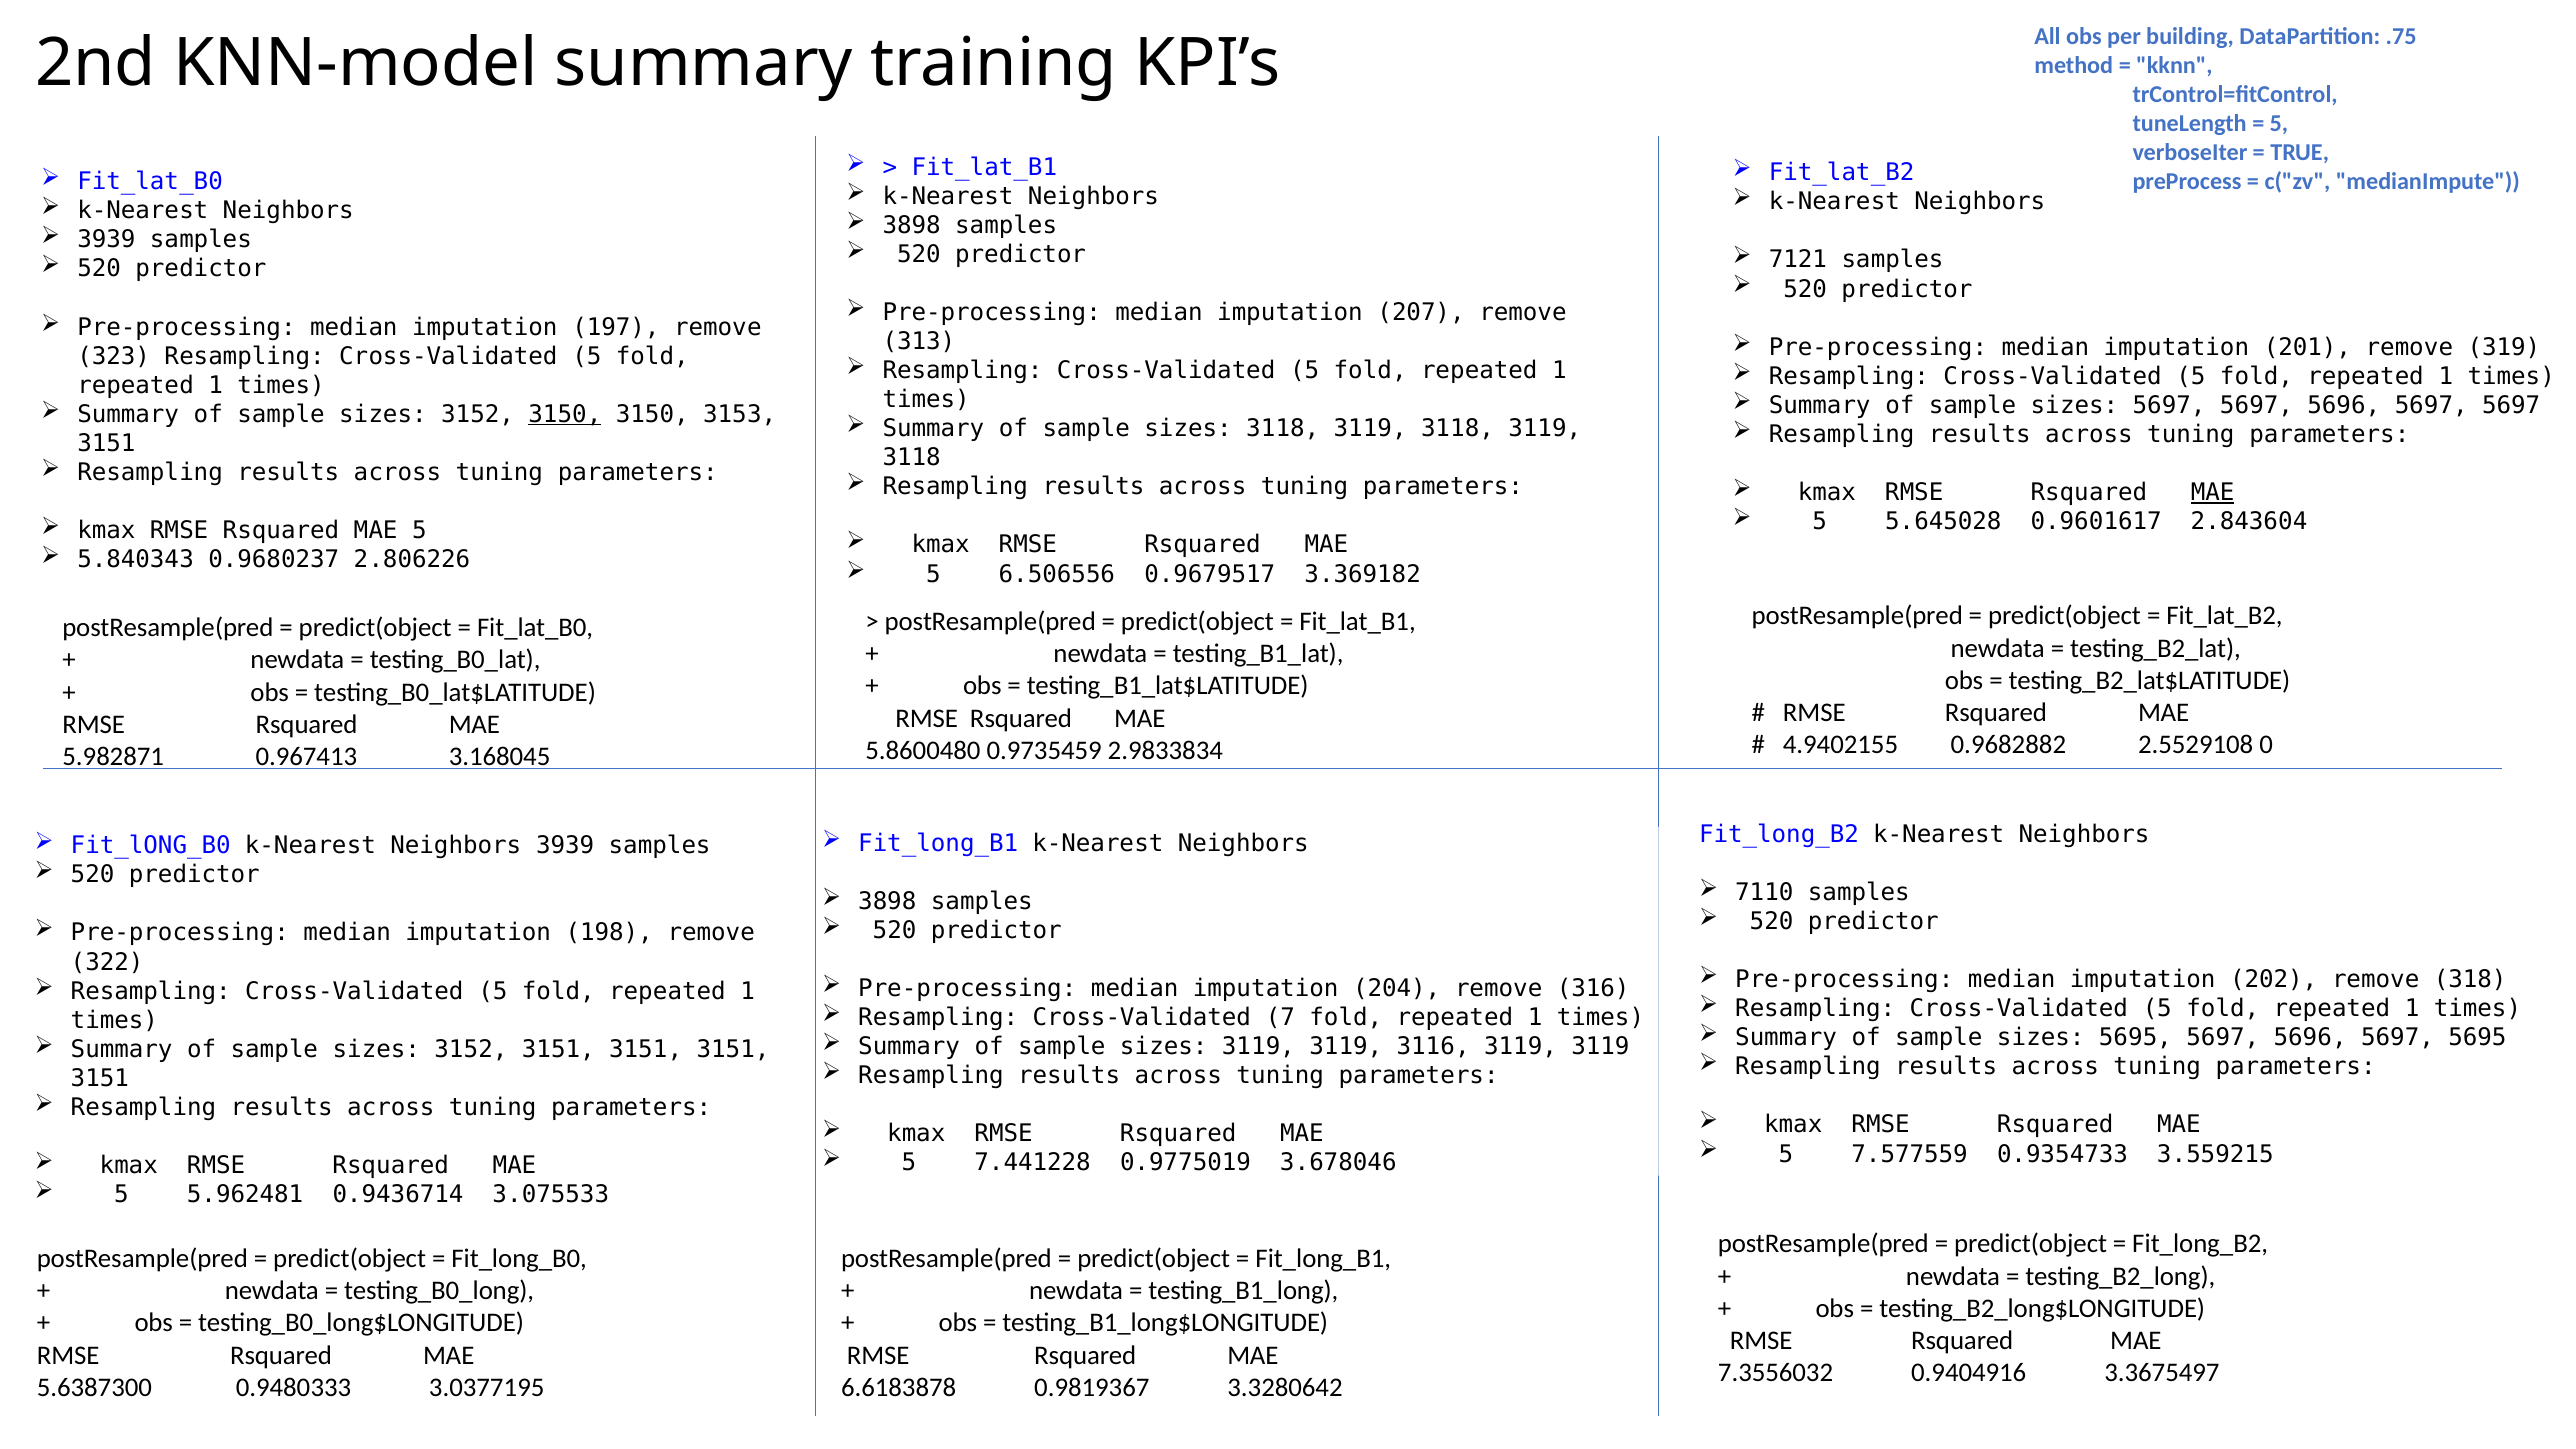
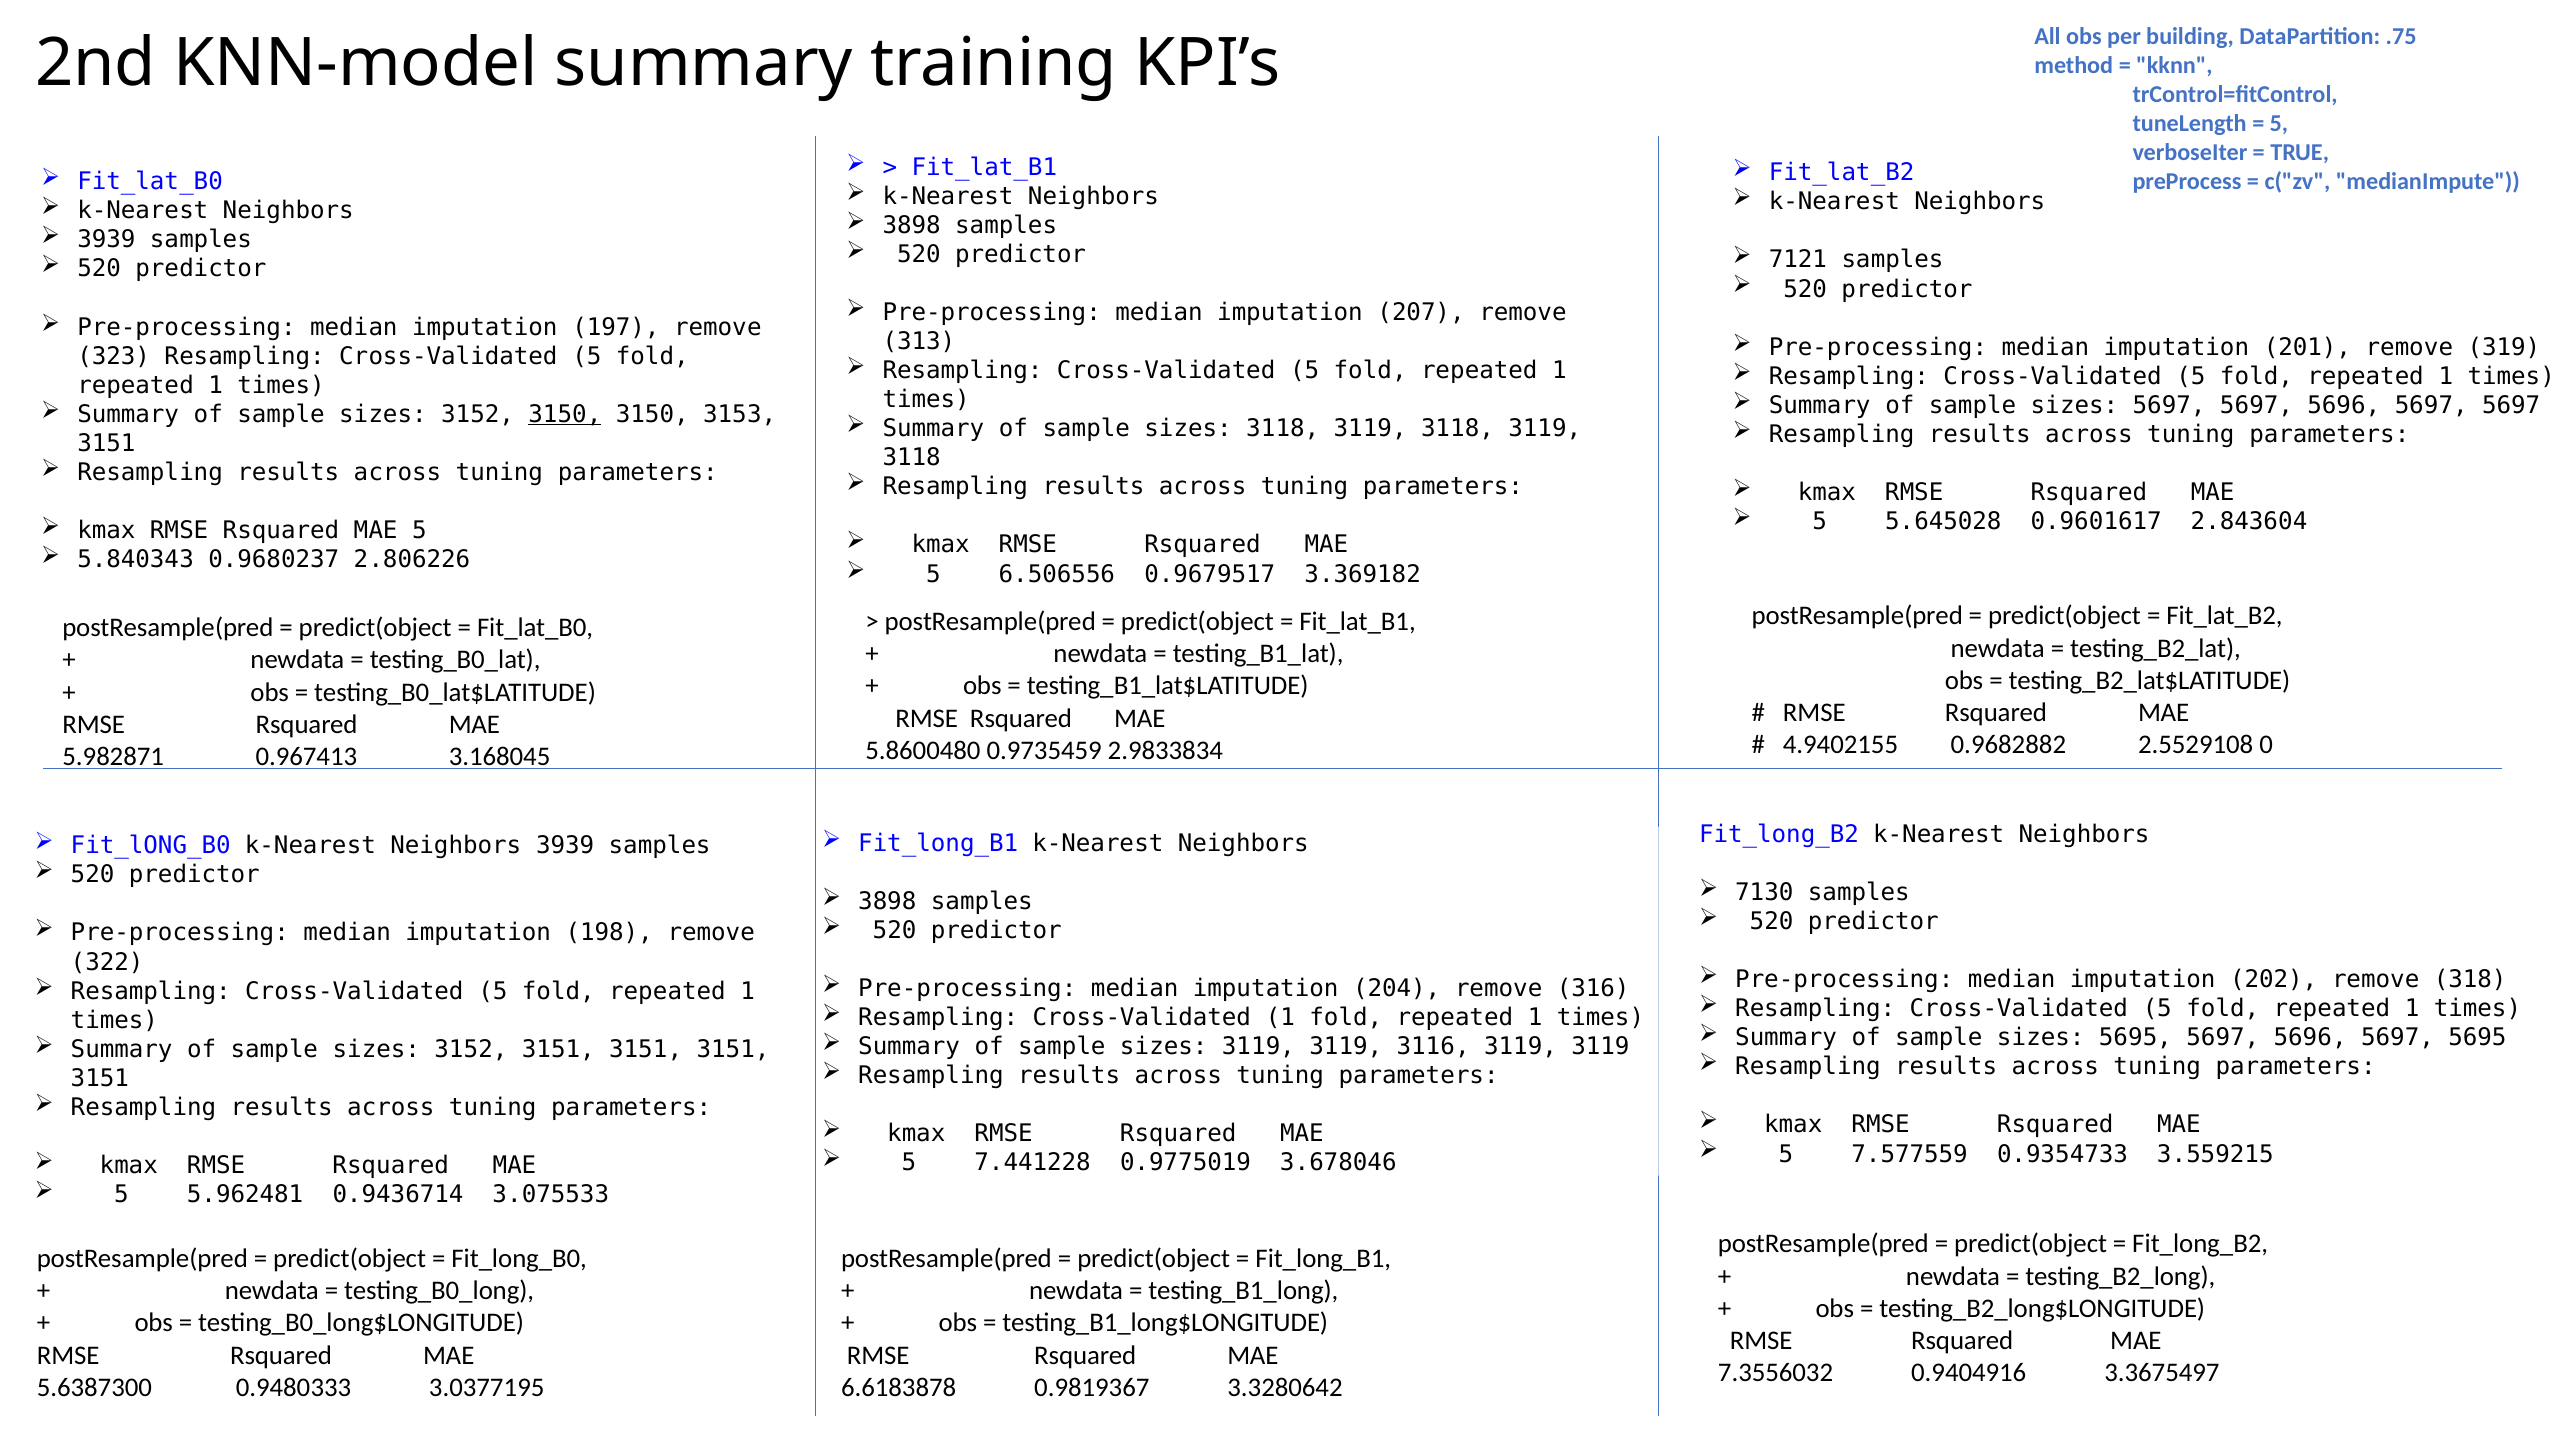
MAE at (2213, 492) underline: present -> none
7110: 7110 -> 7130
Cross-Validated 7: 7 -> 1
